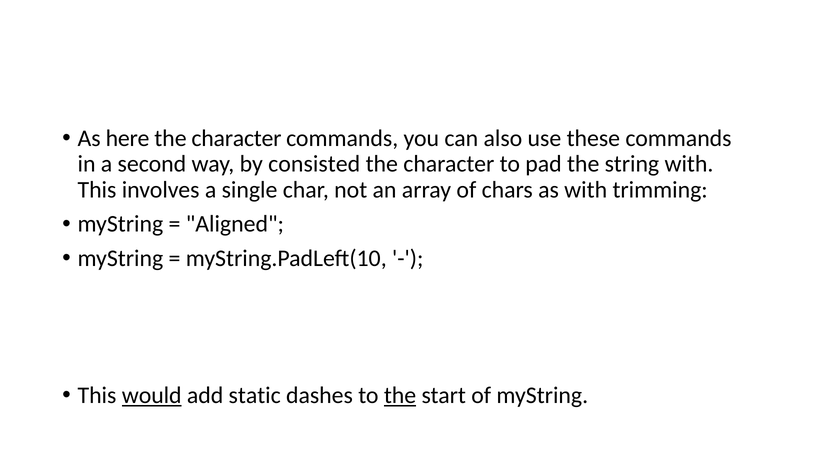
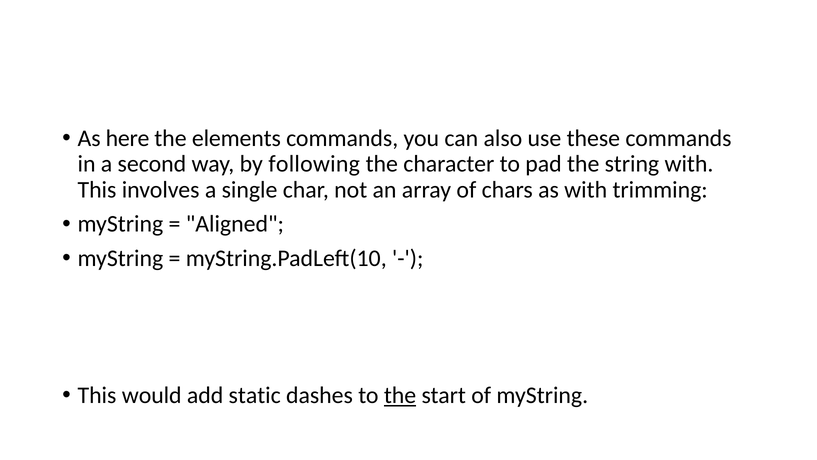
character at (236, 138): character -> elements
consisted: consisted -> following
would underline: present -> none
